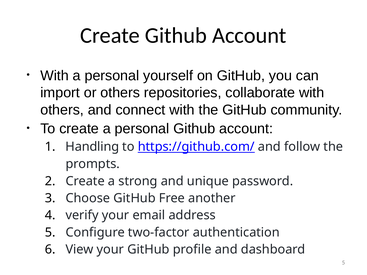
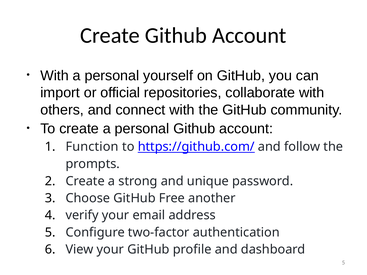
or others: others -> official
Handling: Handling -> Function
